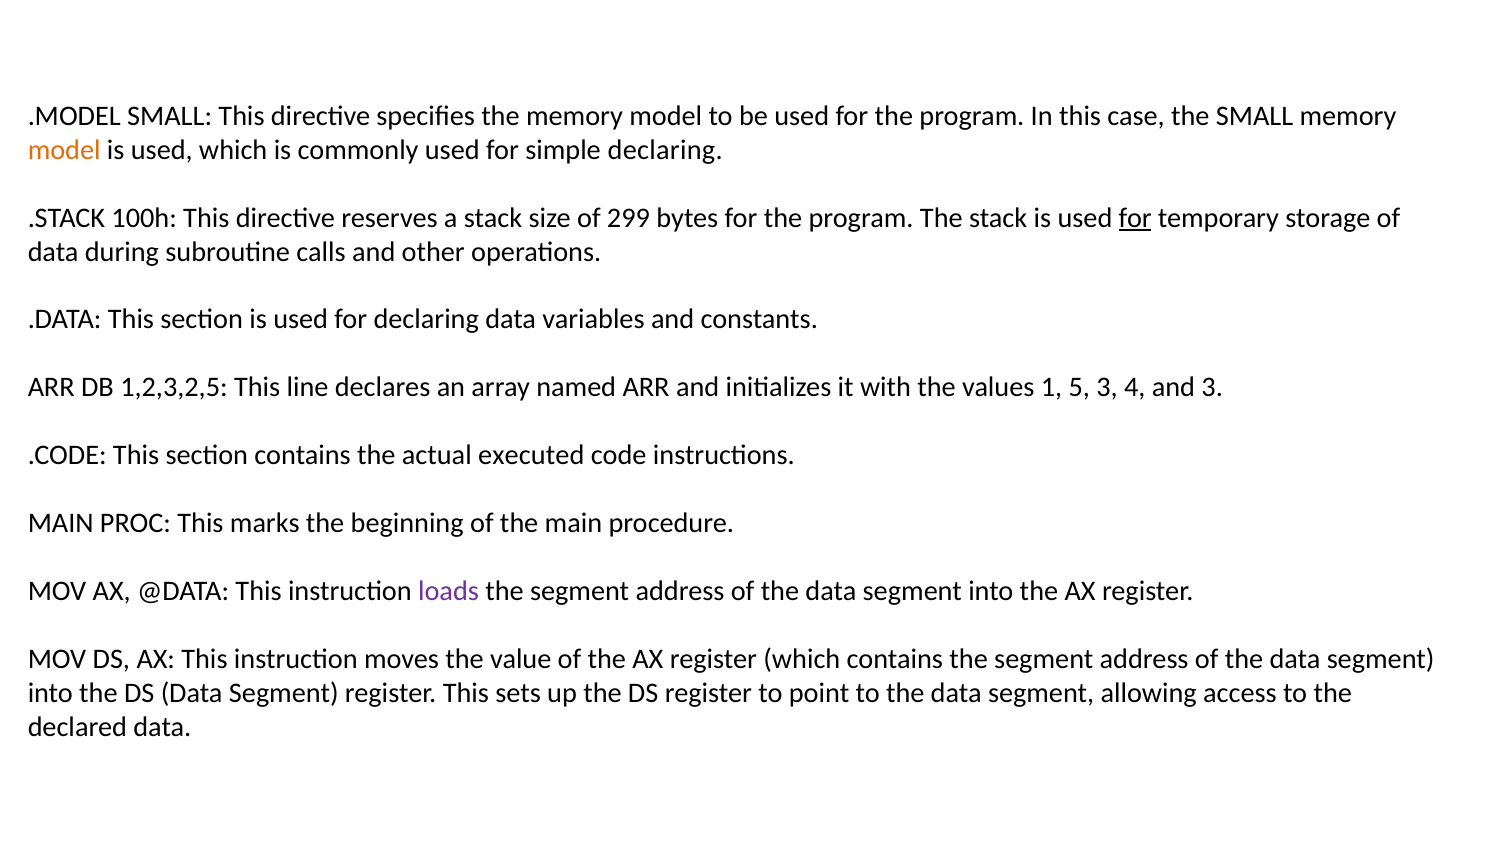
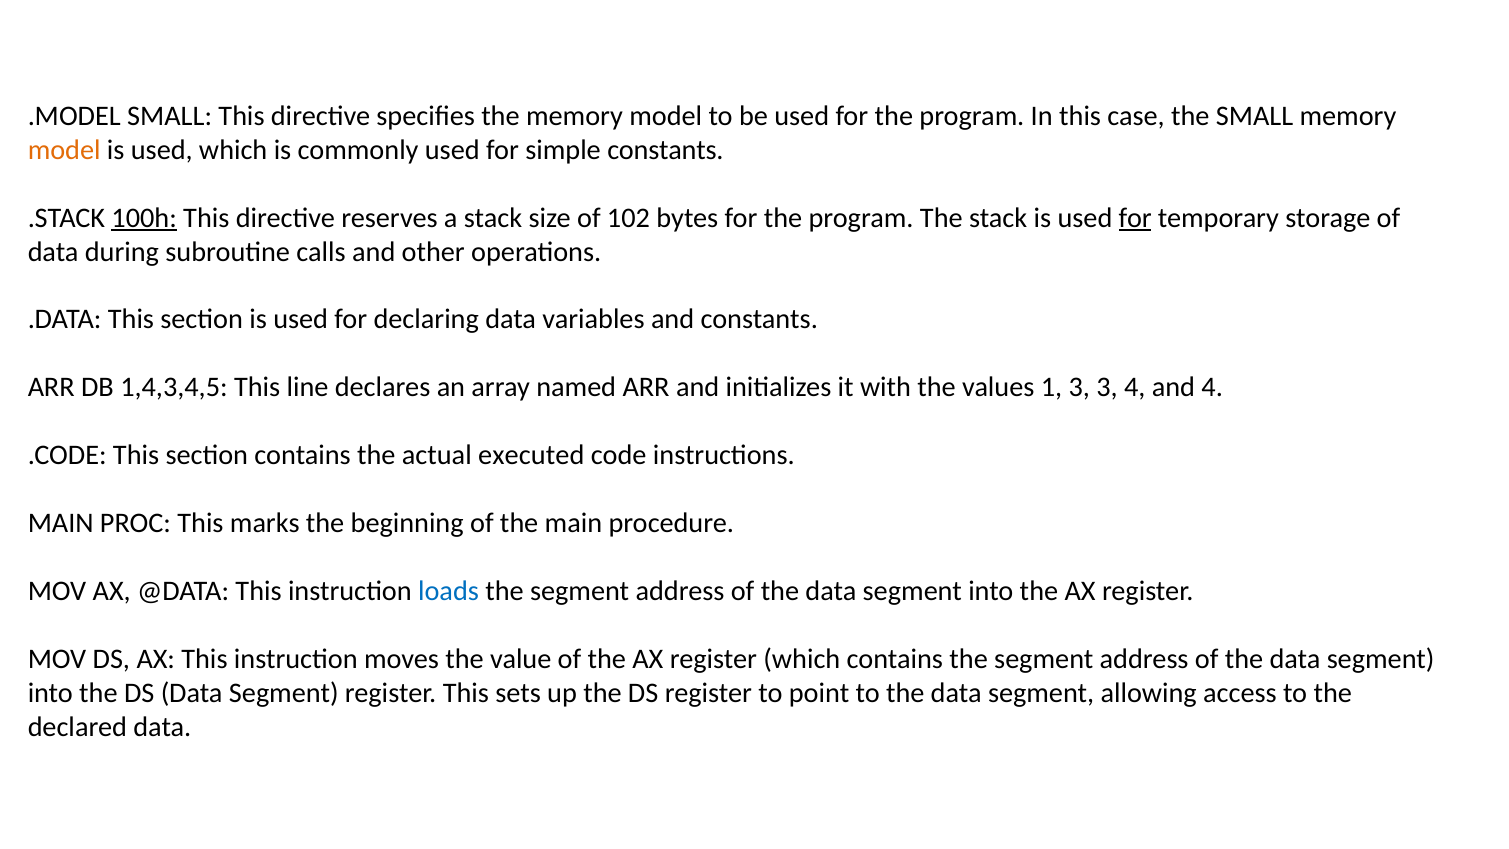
simple declaring: declaring -> constants
100h underline: none -> present
299: 299 -> 102
1,2,3,2,5: 1,2,3,2,5 -> 1,4,3,4,5
1 5: 5 -> 3
and 3: 3 -> 4
loads colour: purple -> blue
